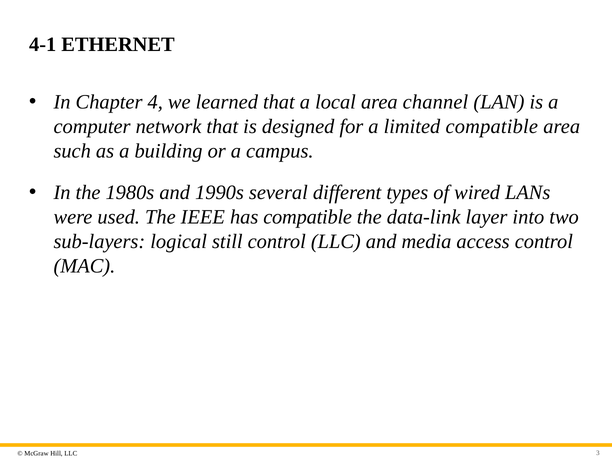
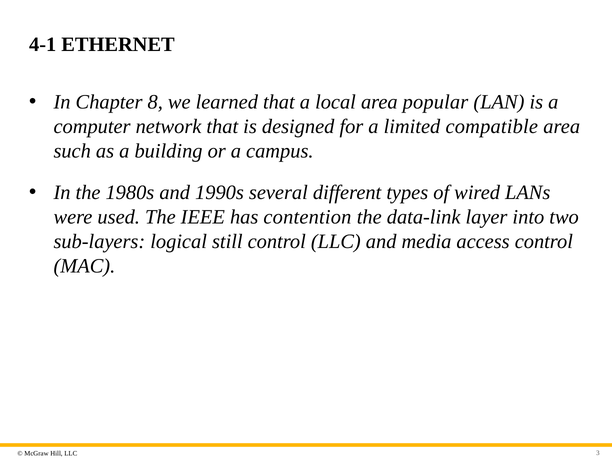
4: 4 -> 8
channel: channel -> popular
has compatible: compatible -> contention
